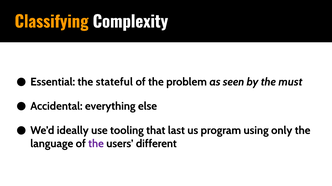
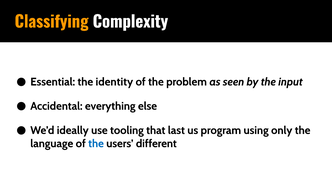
stateful: stateful -> identity
must: must -> input
the at (96, 144) colour: purple -> blue
